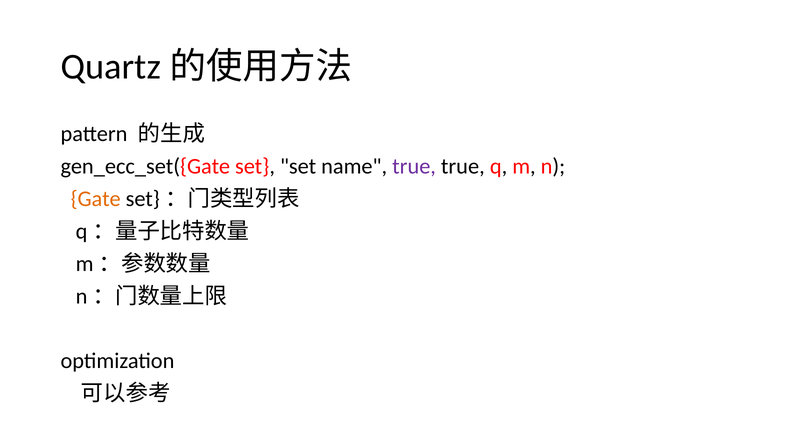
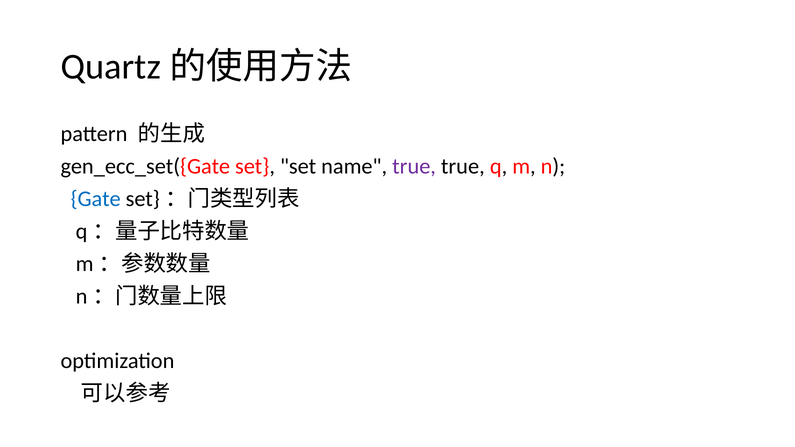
Gate colour: orange -> blue
